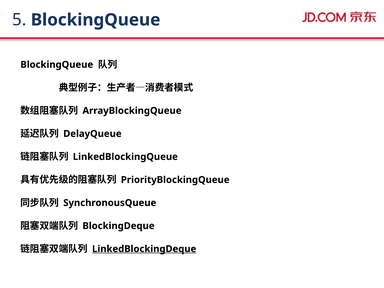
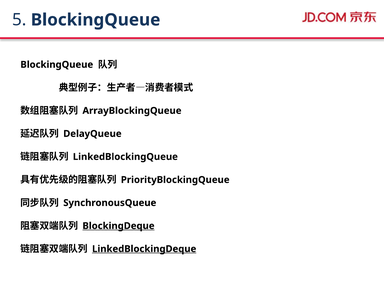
BlockingDeque underline: none -> present
